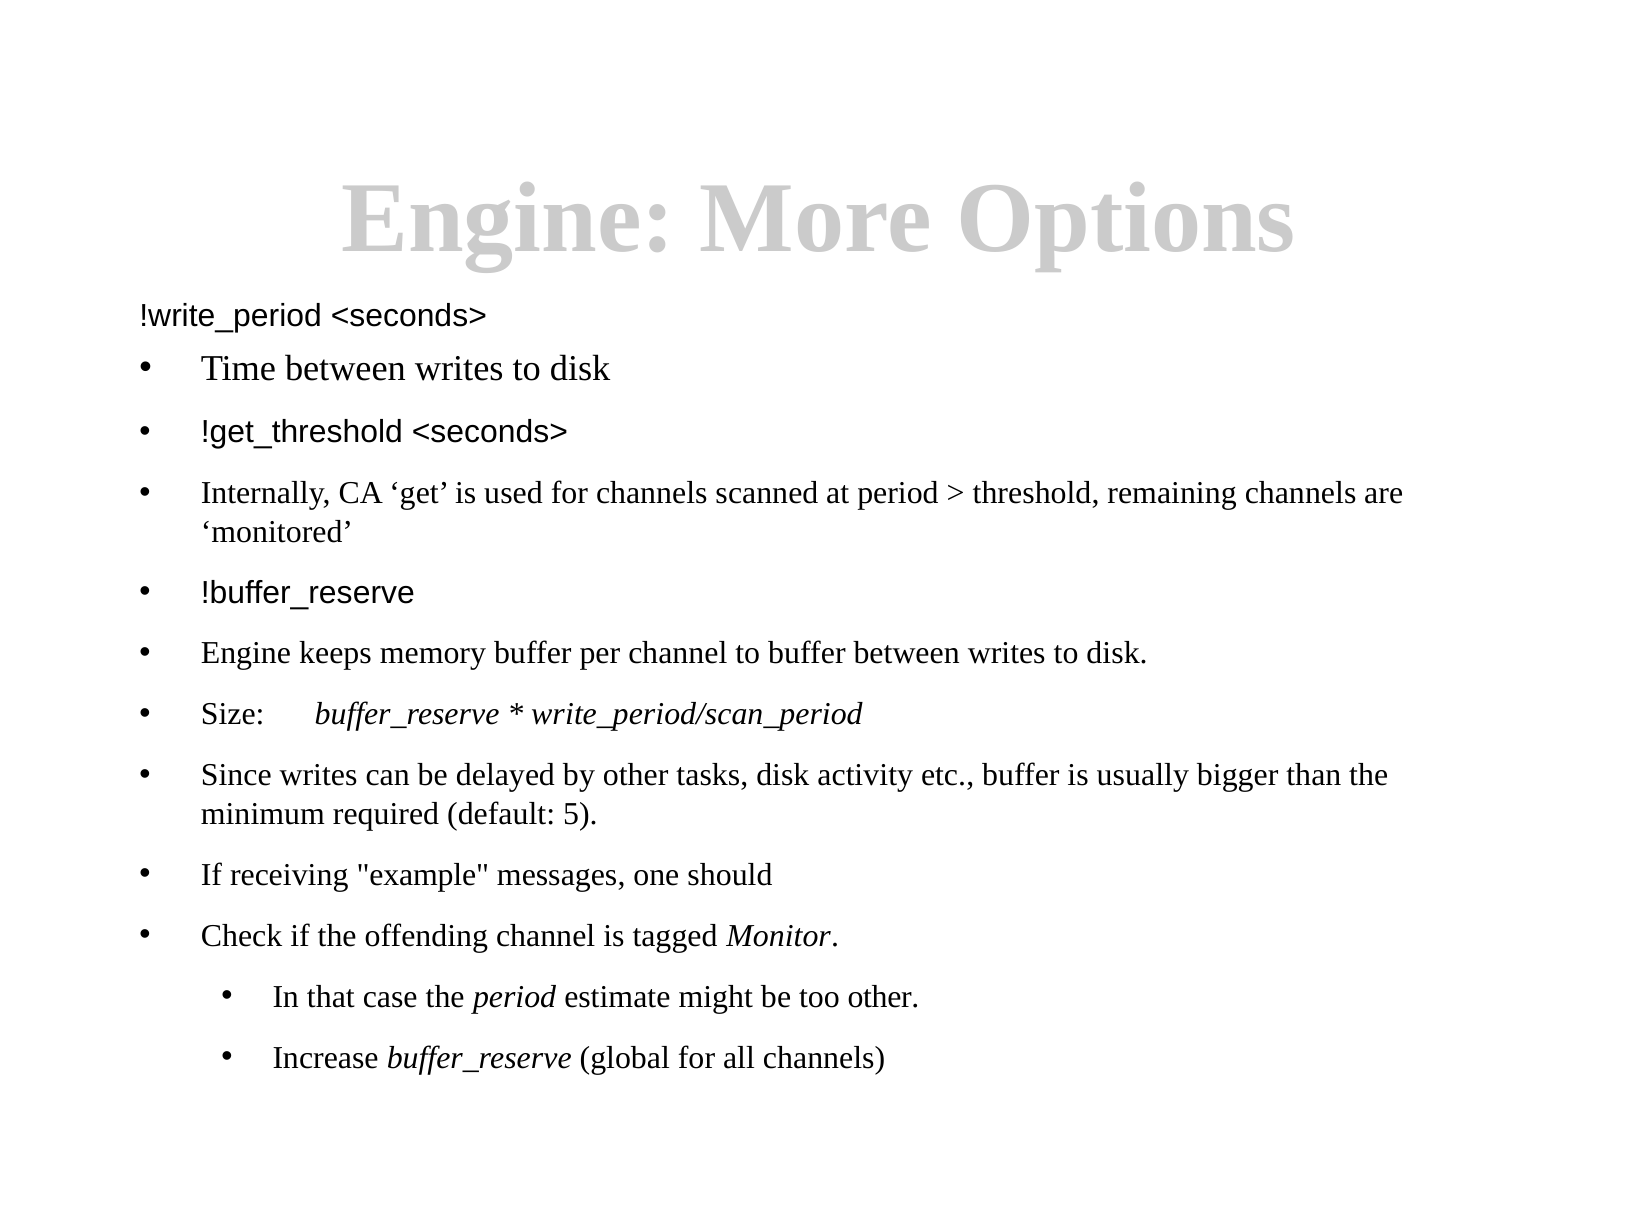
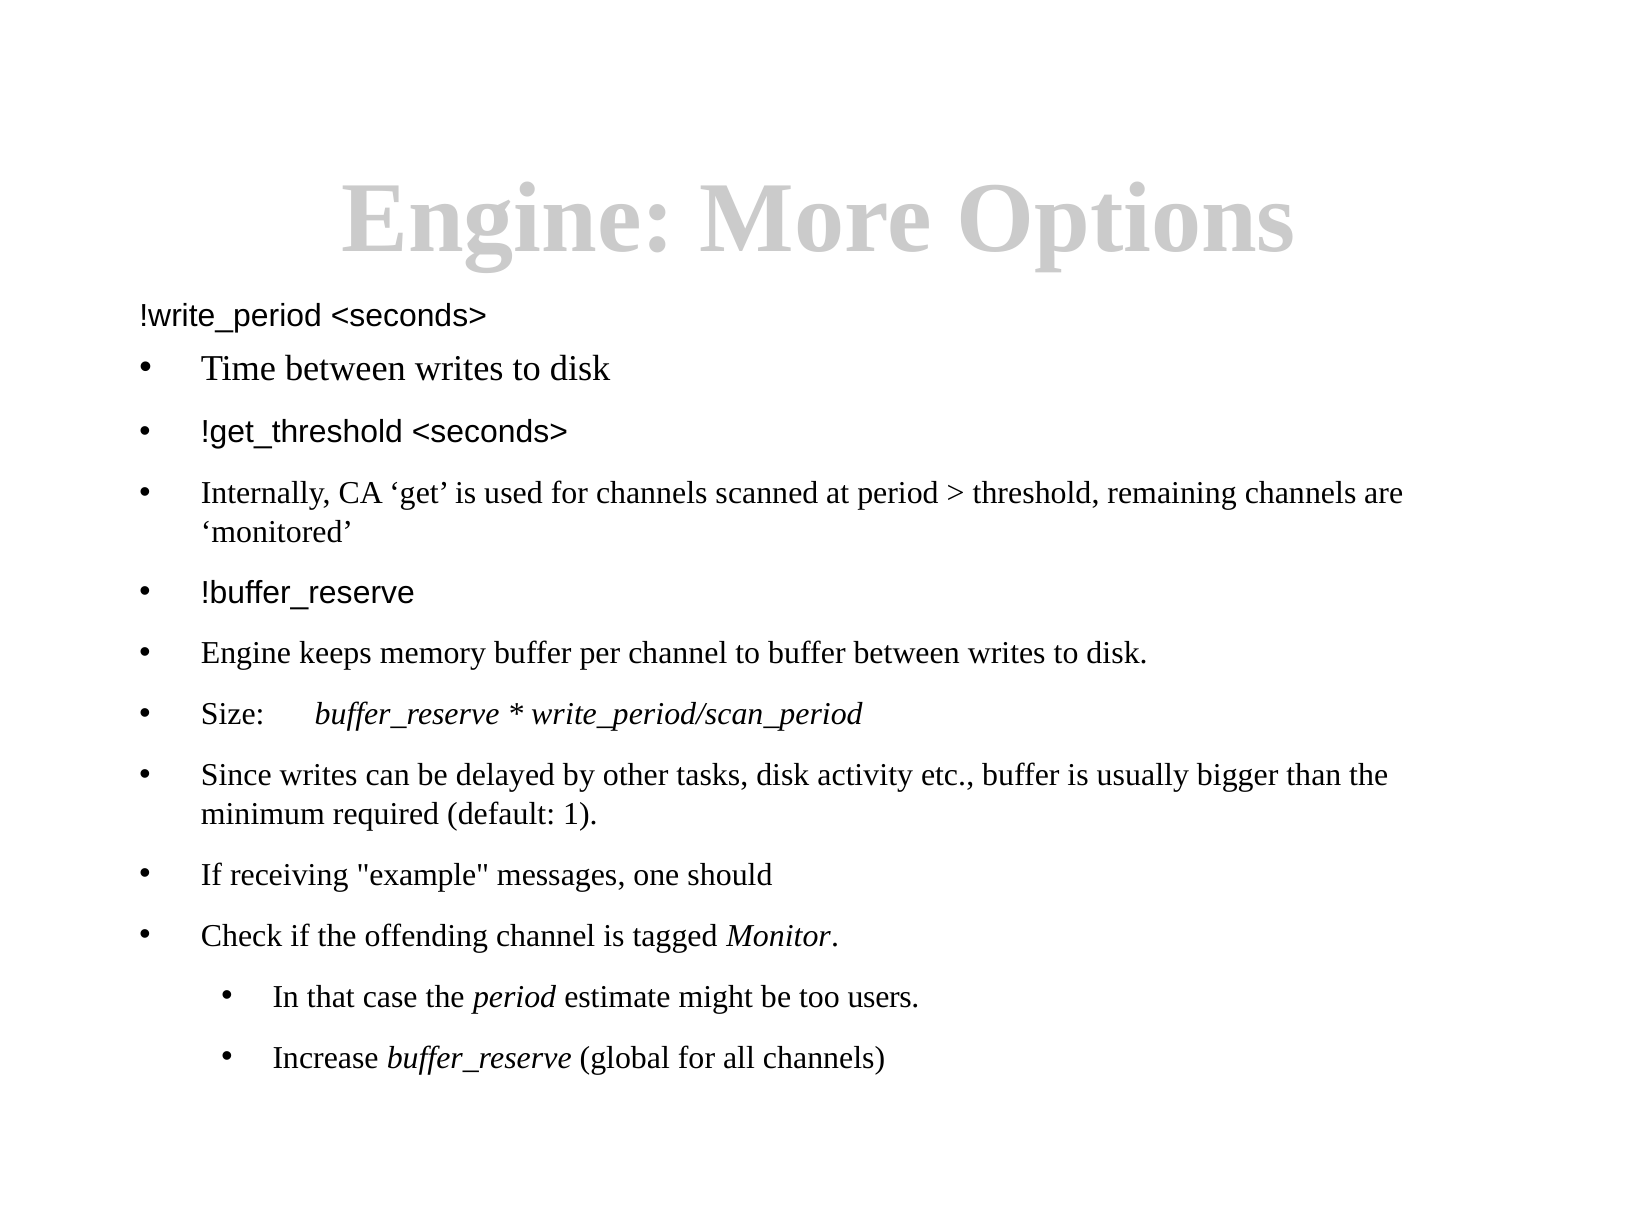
5: 5 -> 1
too other: other -> users
